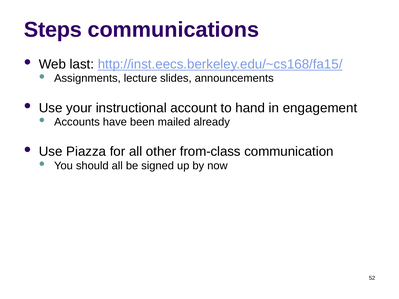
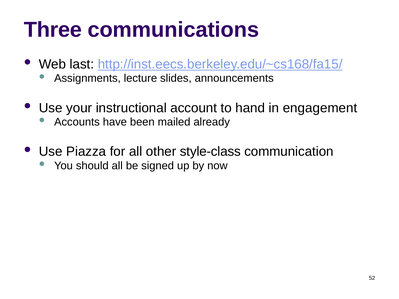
Steps: Steps -> Three
from-class: from-class -> style-class
